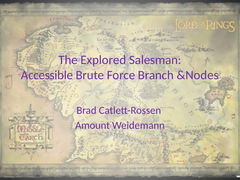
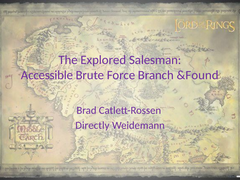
&Nodes: &Nodes -> &Found
Amount: Amount -> Directly
